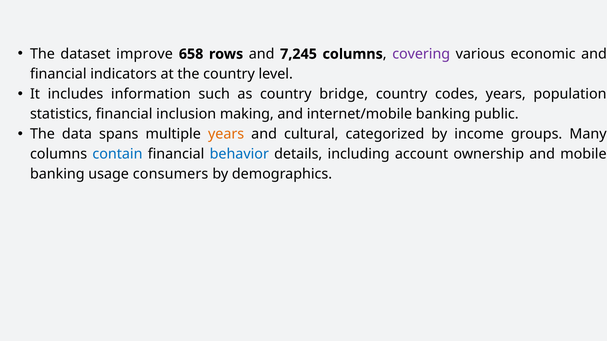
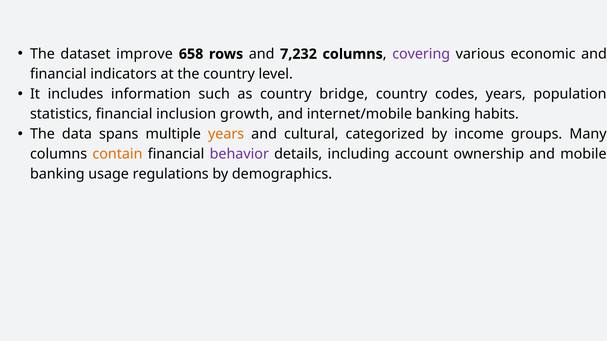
7,245: 7,245 -> 7,232
making: making -> growth
public: public -> habits
contain colour: blue -> orange
behavior colour: blue -> purple
consumers: consumers -> regulations
